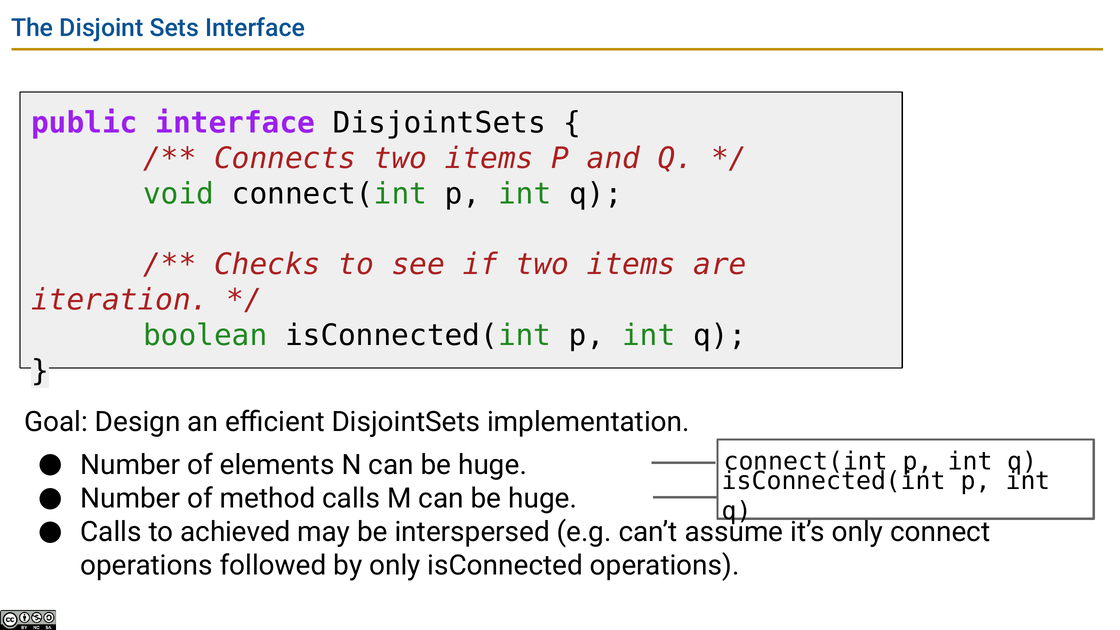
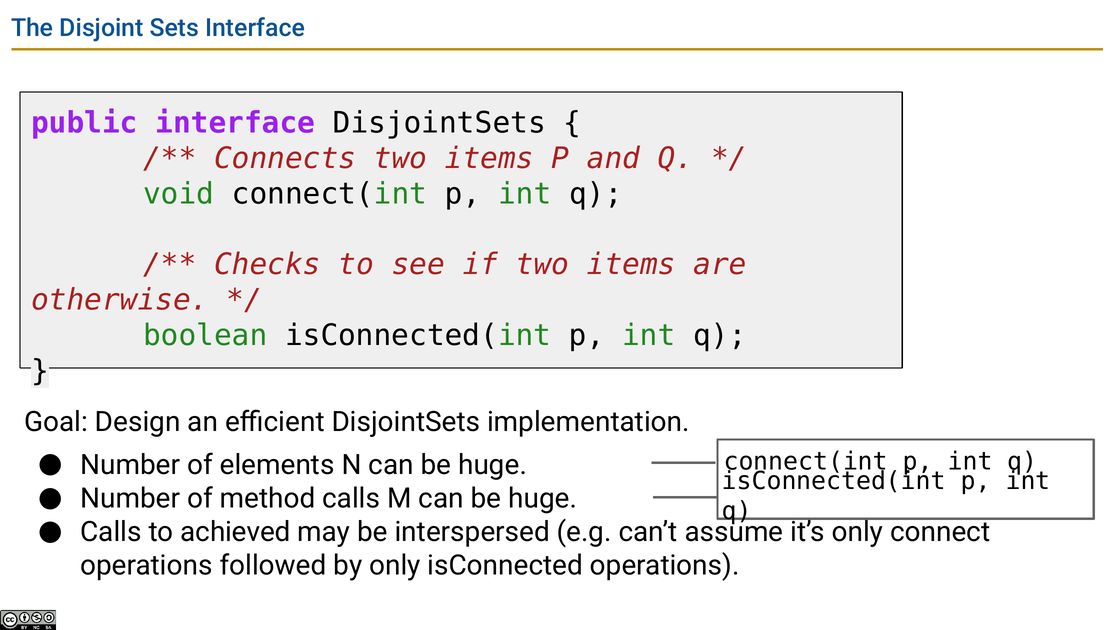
iteration: iteration -> otherwise
